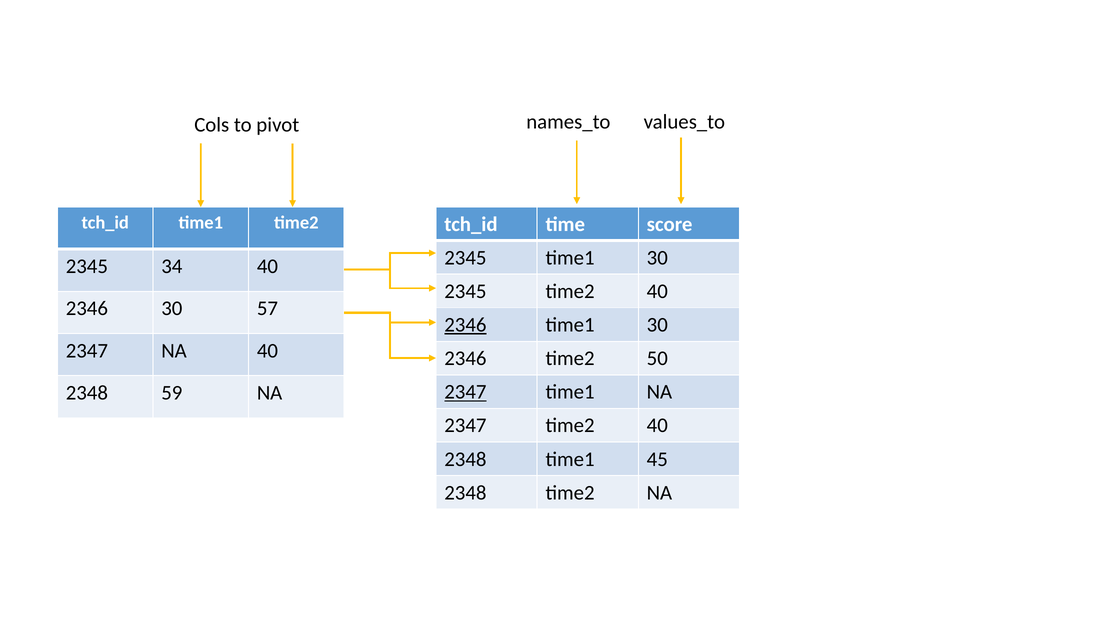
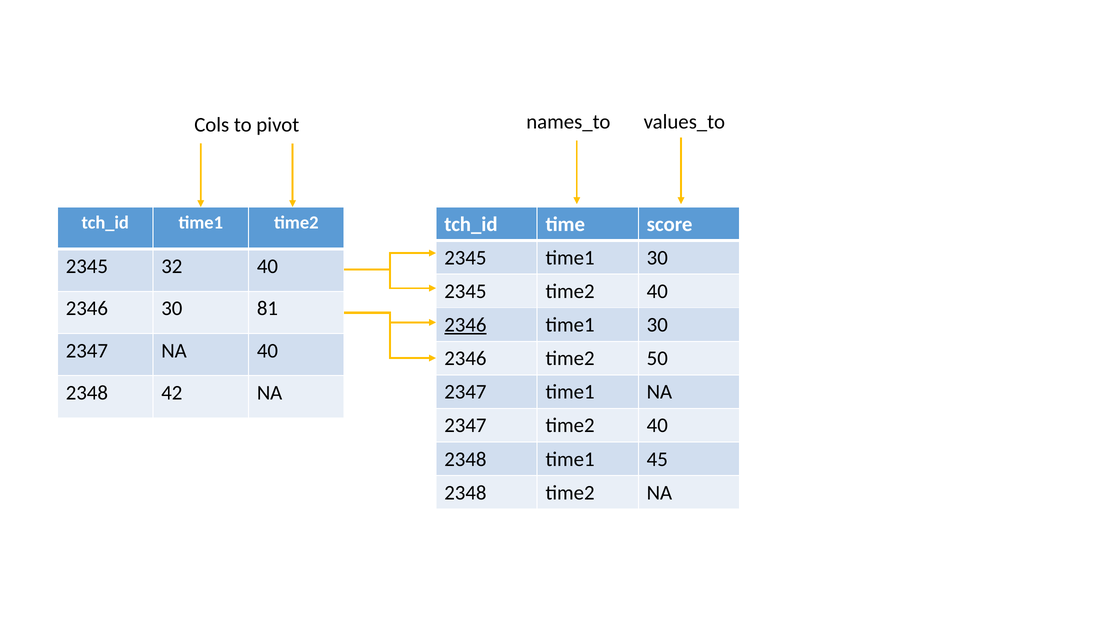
34: 34 -> 32
57: 57 -> 81
2347 at (465, 392) underline: present -> none
59: 59 -> 42
